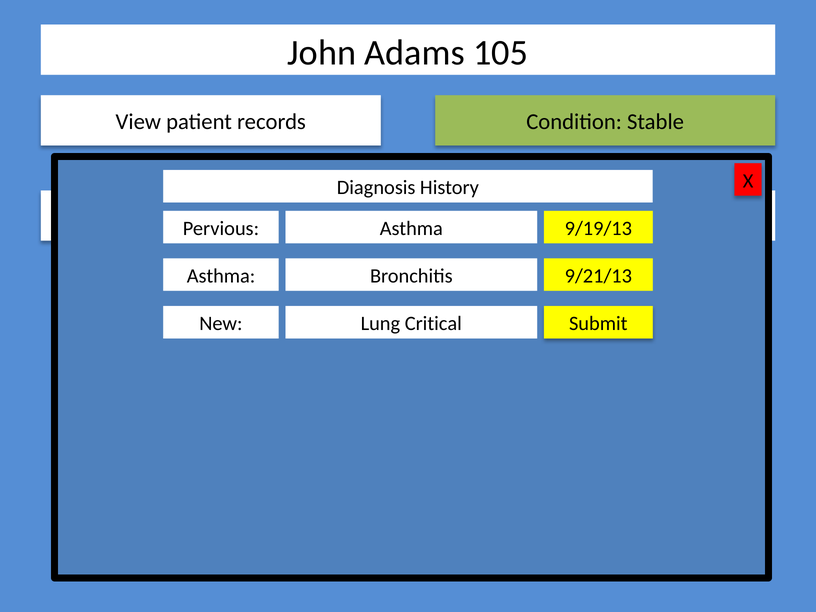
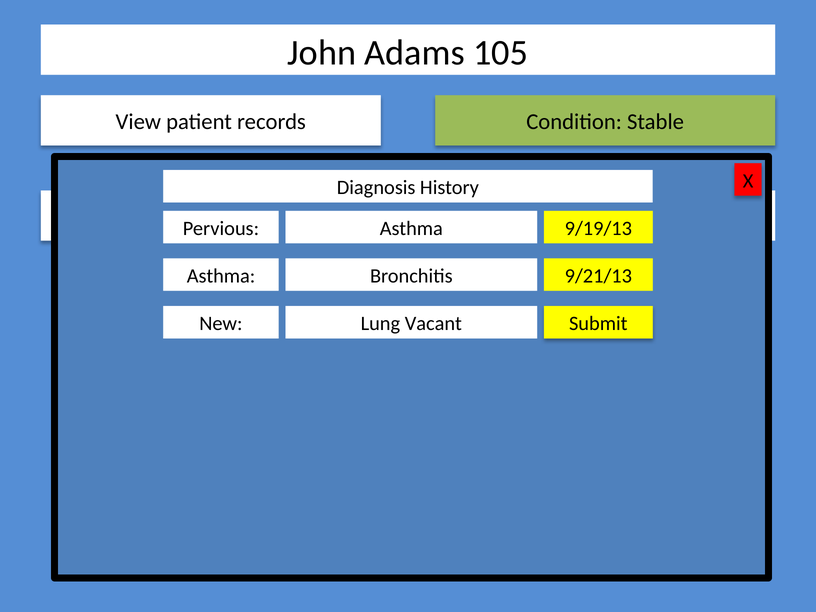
Critical: Critical -> Vacant
